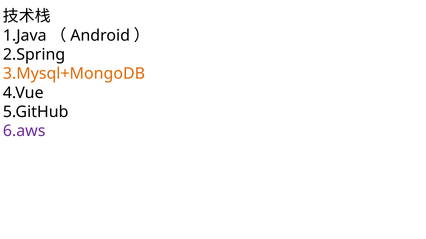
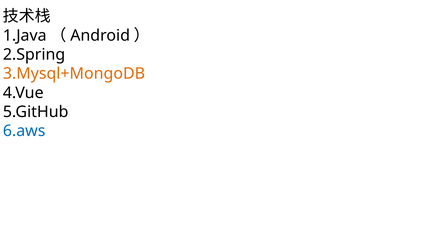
6.aws colour: purple -> blue
